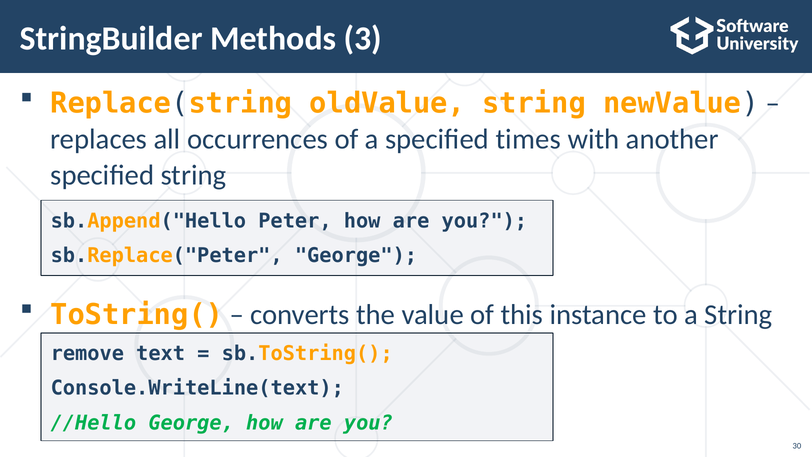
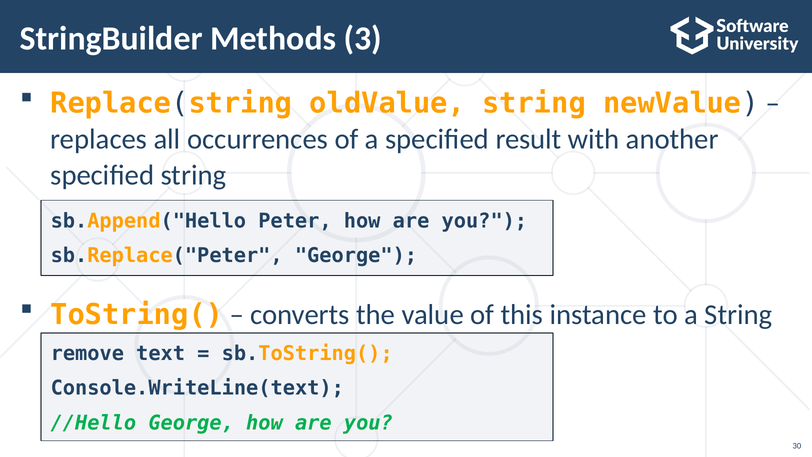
times: times -> result
